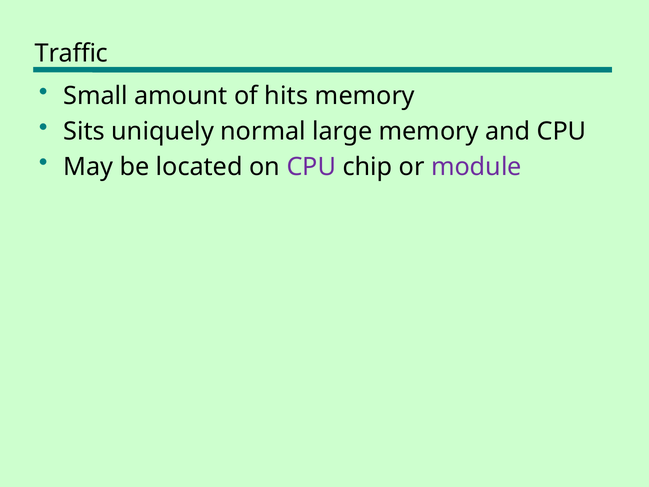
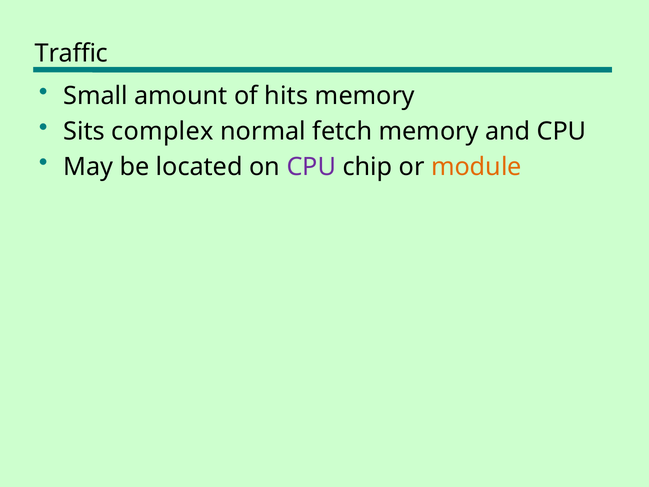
uniquely: uniquely -> complex
large: large -> fetch
module colour: purple -> orange
